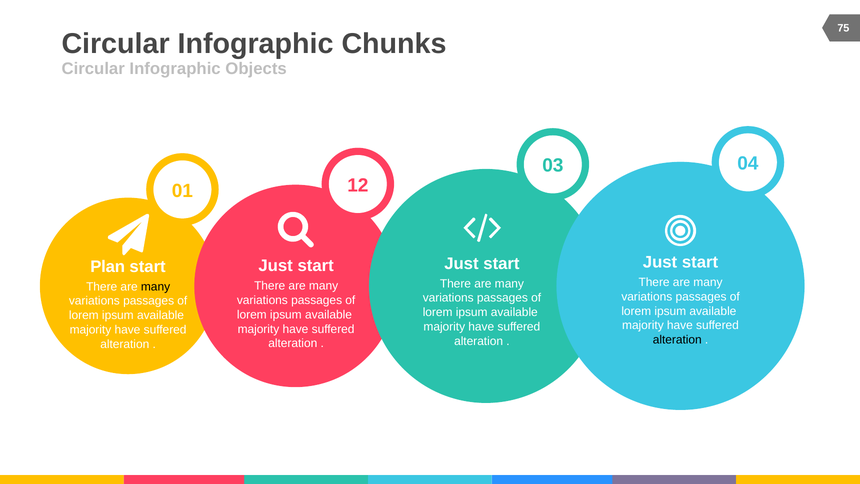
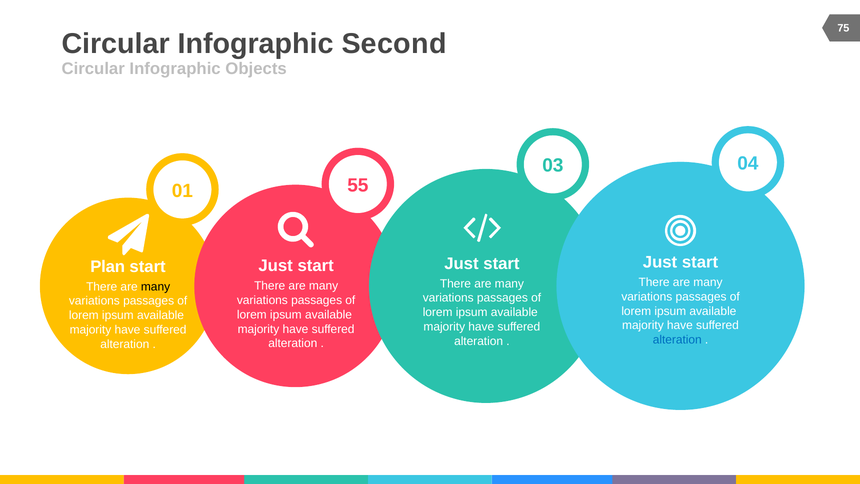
Chunks: Chunks -> Second
12: 12 -> 55
alteration at (677, 340) colour: black -> blue
